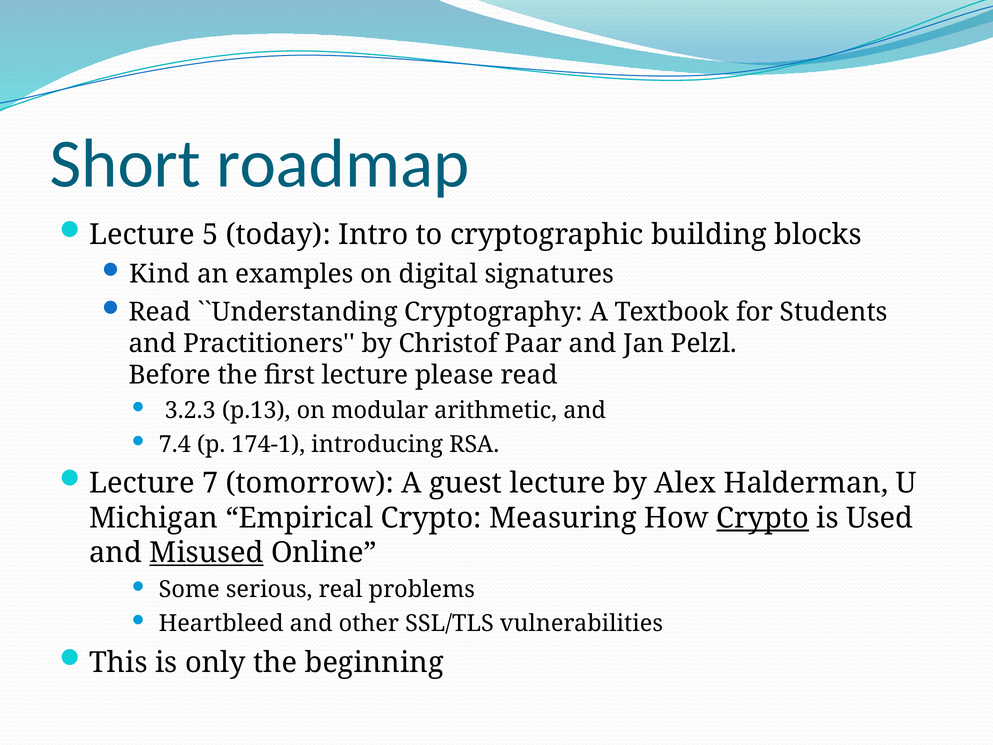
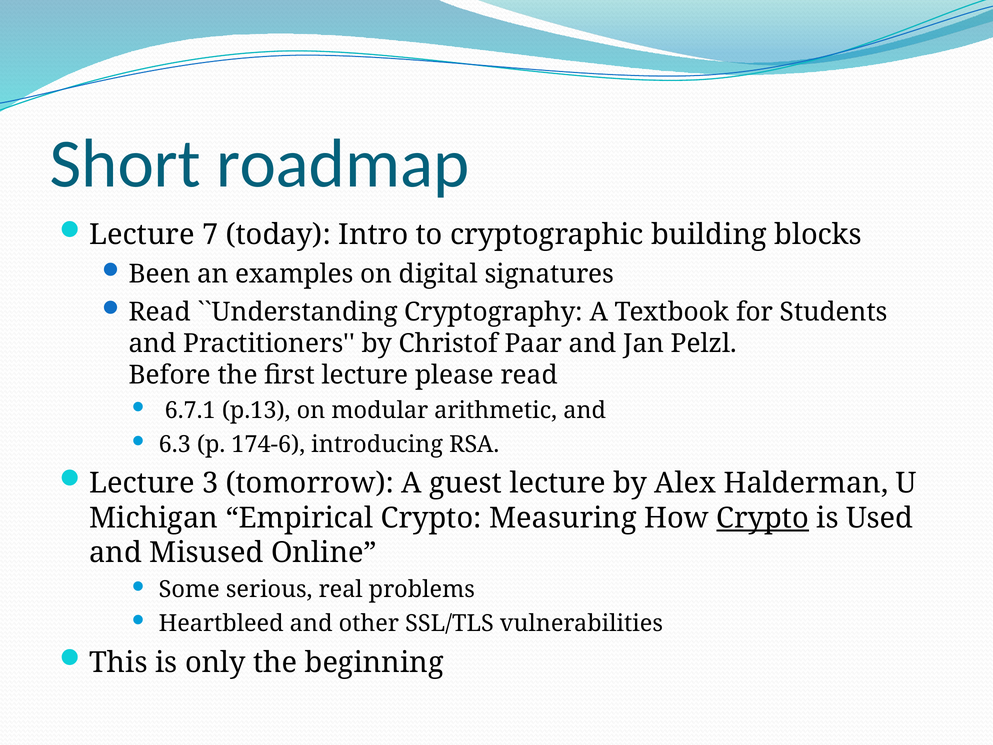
5: 5 -> 7
Kind: Kind -> Been
3.2.3: 3.2.3 -> 6.7.1
7.4: 7.4 -> 6.3
174-1: 174-1 -> 174-6
7: 7 -> 3
Misused underline: present -> none
